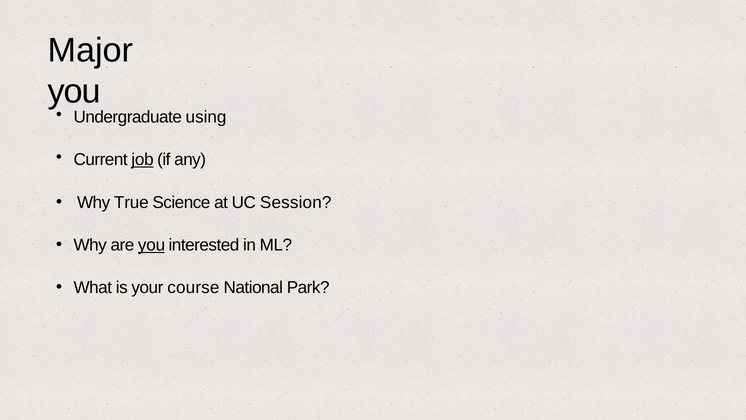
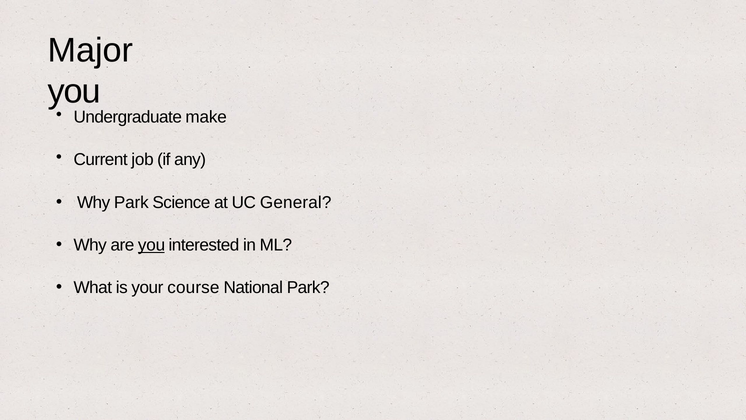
using: using -> make
job underline: present -> none
Why True: True -> Park
Session: Session -> General
